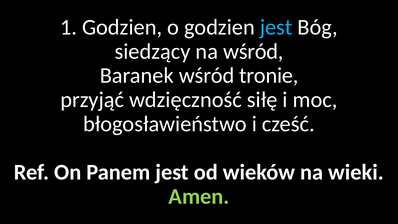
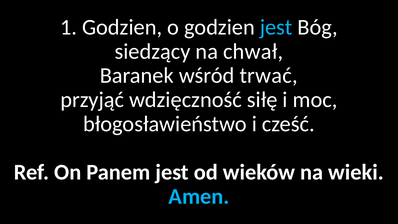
na wśród: wśród -> chwał
tronie: tronie -> trwać
Amen colour: light green -> light blue
